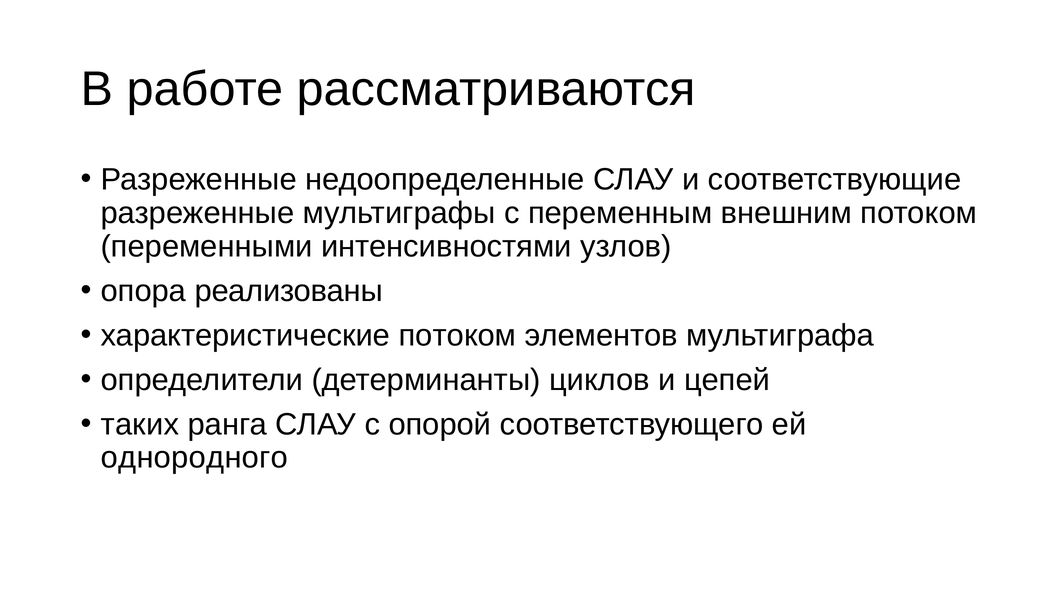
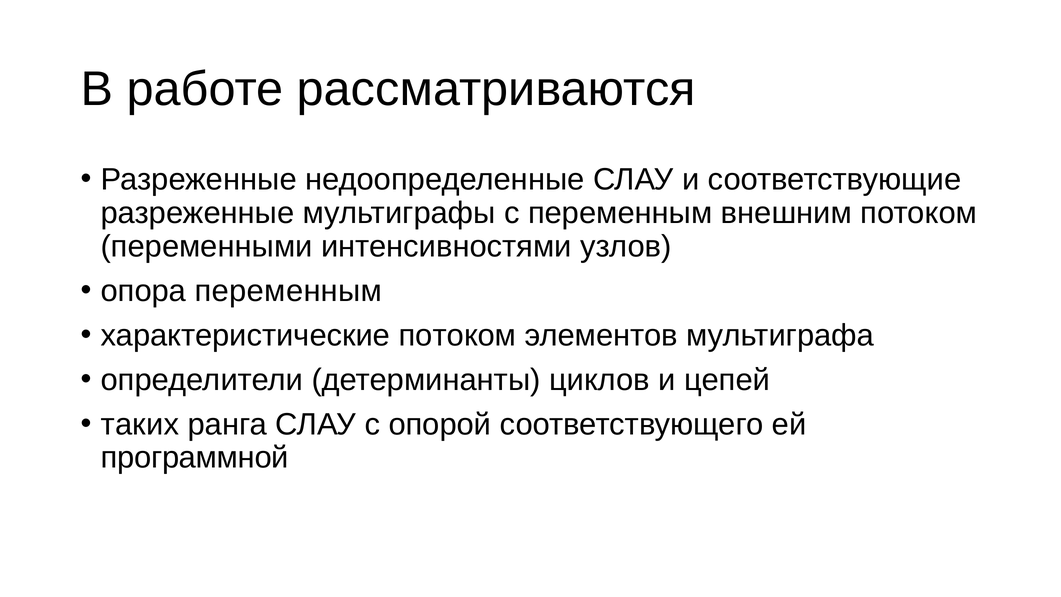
опора реализованы: реализованы -> переменным
однородного: однородного -> программной
